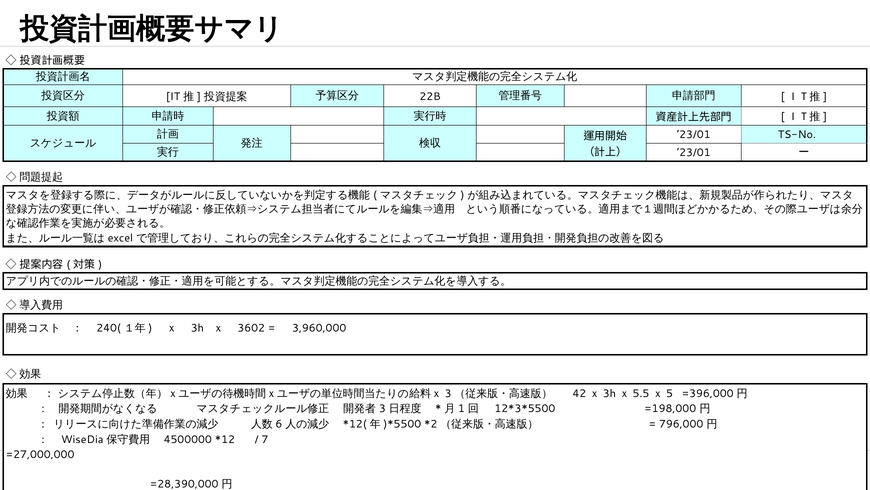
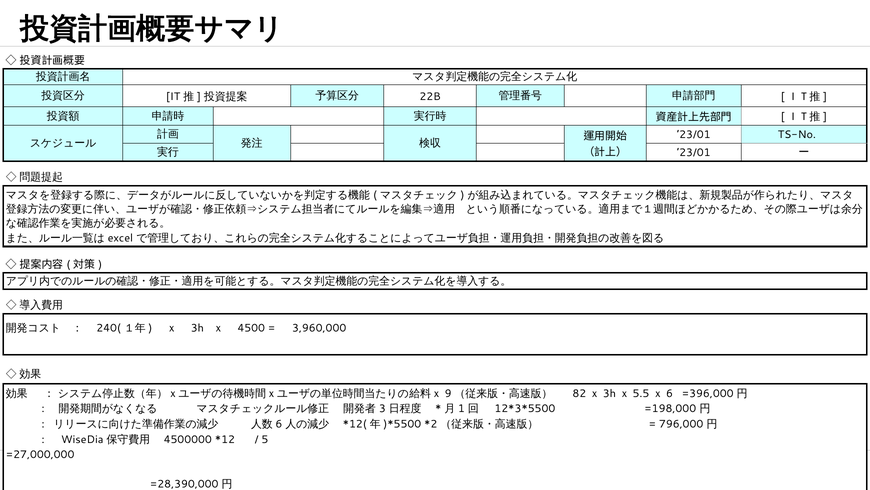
3602: 3602 -> 4500
3 at (448, 393): 3 -> 9
42: 42 -> 82
ｘ 5: 5 -> 6
7 at (265, 439): 7 -> 5
